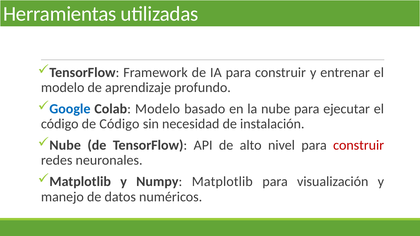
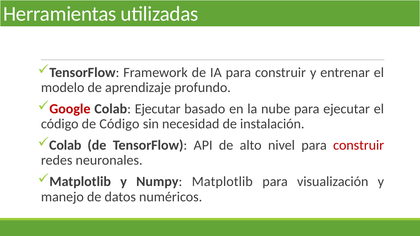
Google colour: blue -> red
Colab Modelo: Modelo -> Ejecutar
Nube at (65, 145): Nube -> Colab
